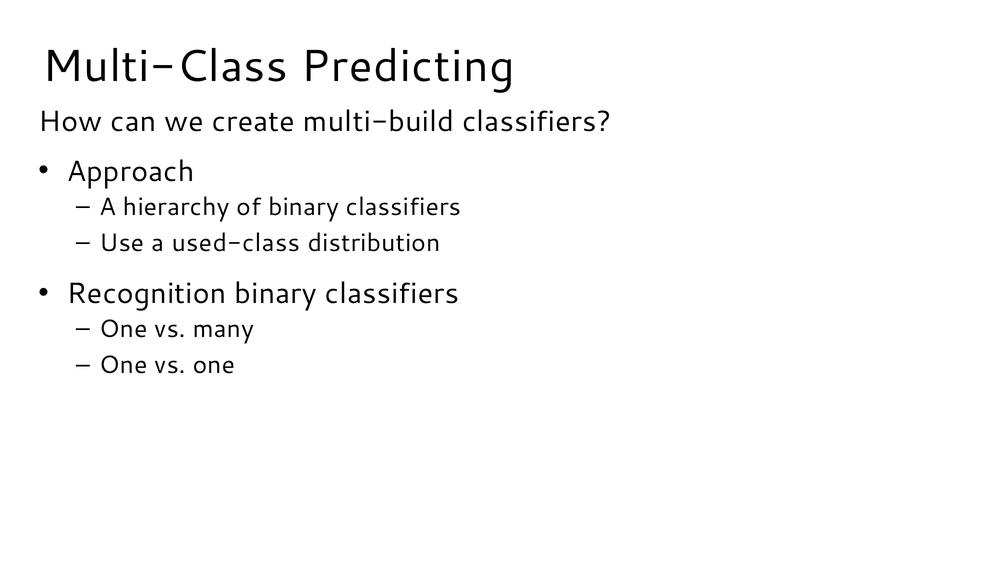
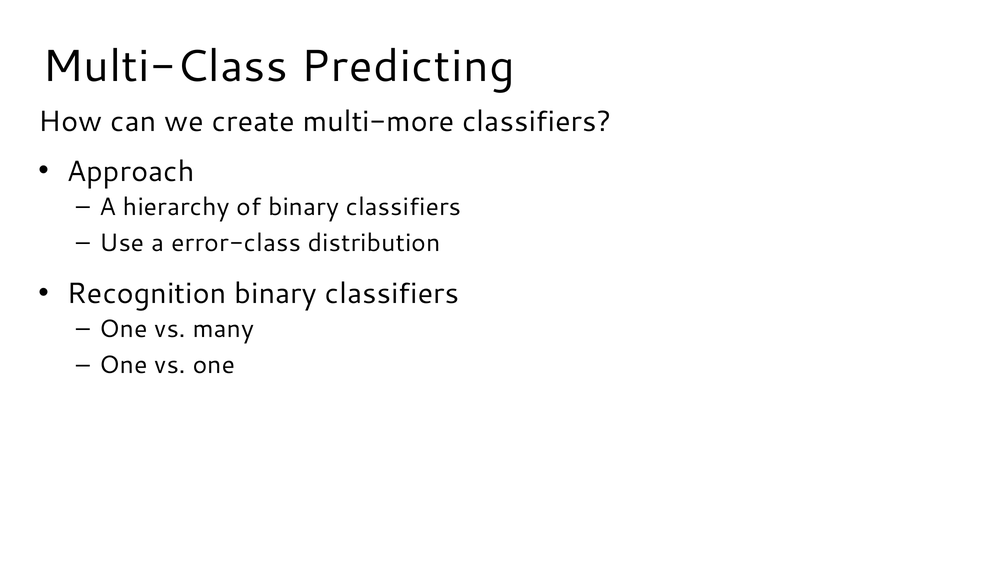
multi-build: multi-build -> multi-more
used-class: used-class -> error-class
